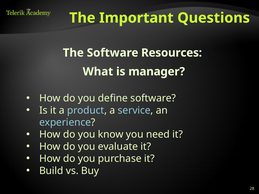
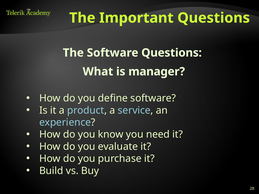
Software Resources: Resources -> Questions
